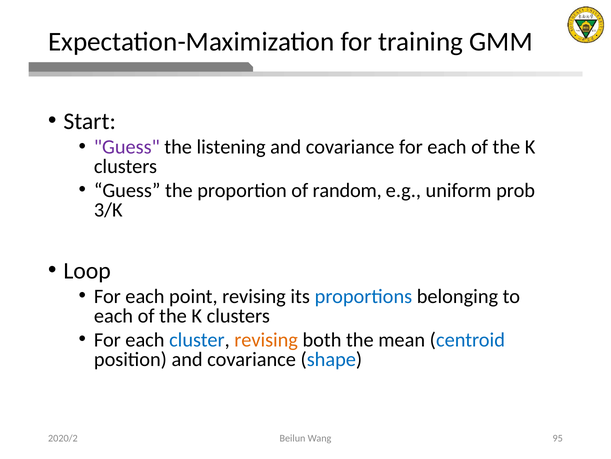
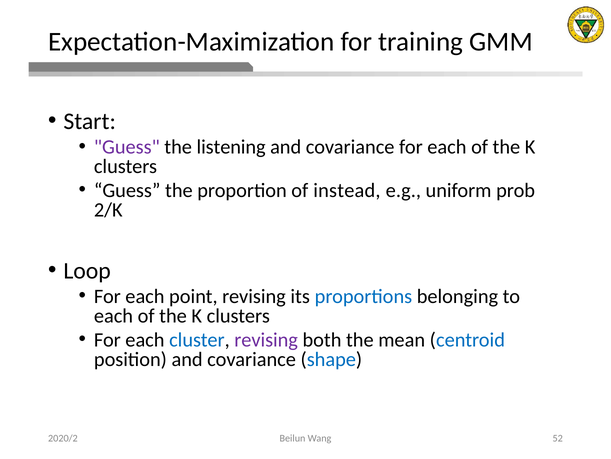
random: random -> instead
3/K: 3/K -> 2/K
revising at (266, 339) colour: orange -> purple
95: 95 -> 52
